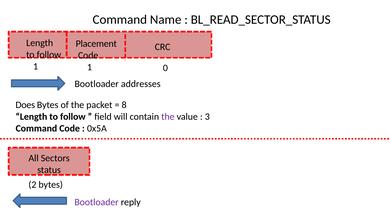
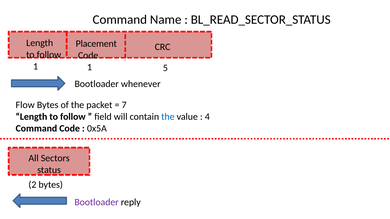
0: 0 -> 5
addresses: addresses -> whenever
Does: Does -> Flow
8: 8 -> 7
the at (168, 117) colour: purple -> blue
3: 3 -> 4
